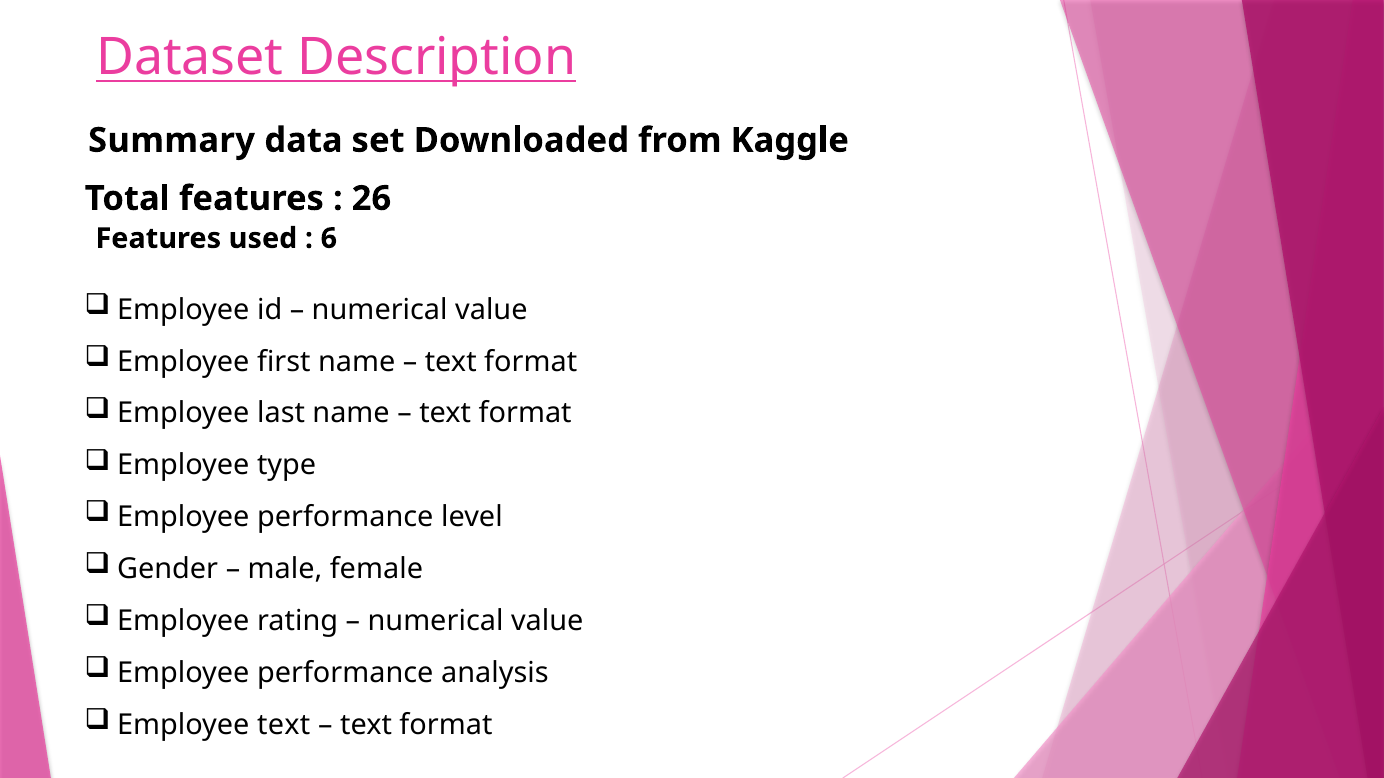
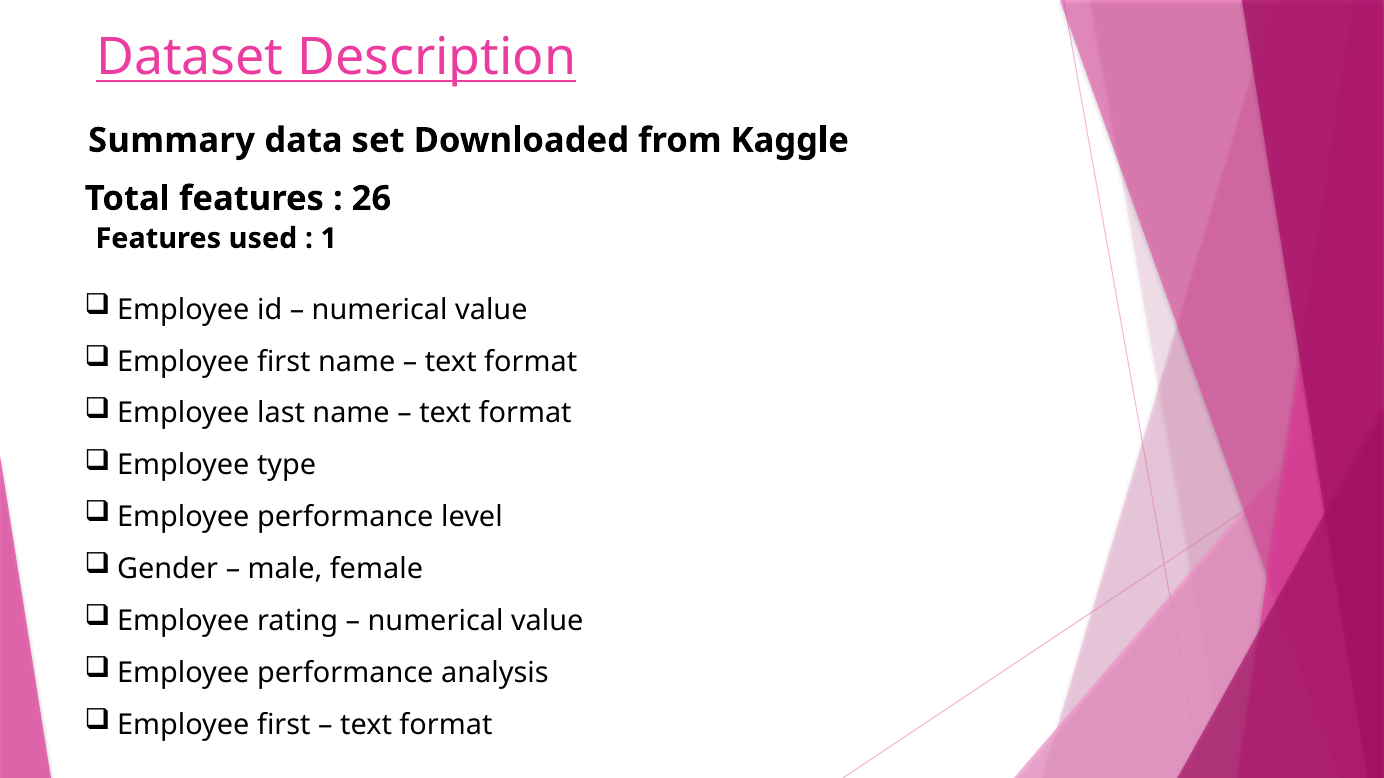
6: 6 -> 1
text at (284, 725): text -> first
